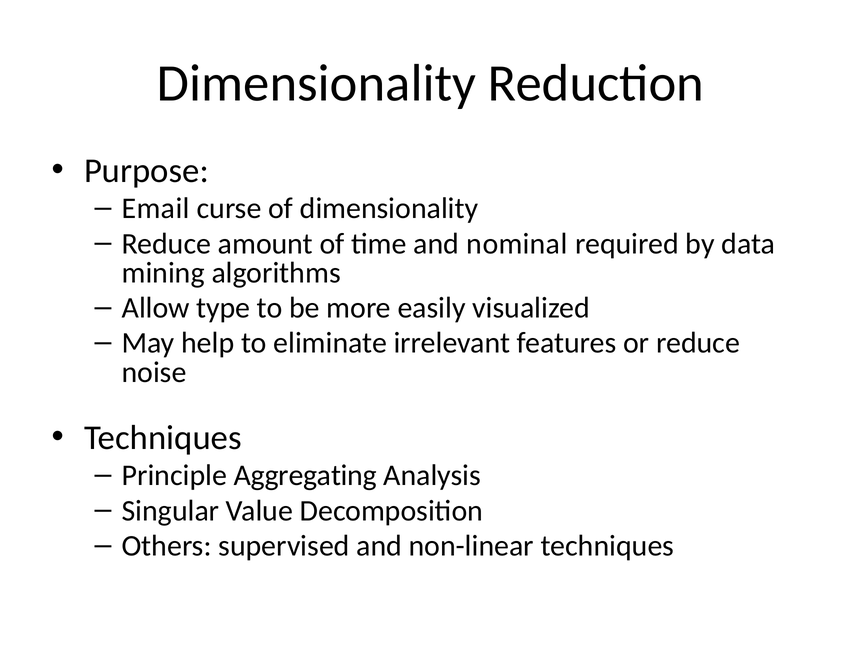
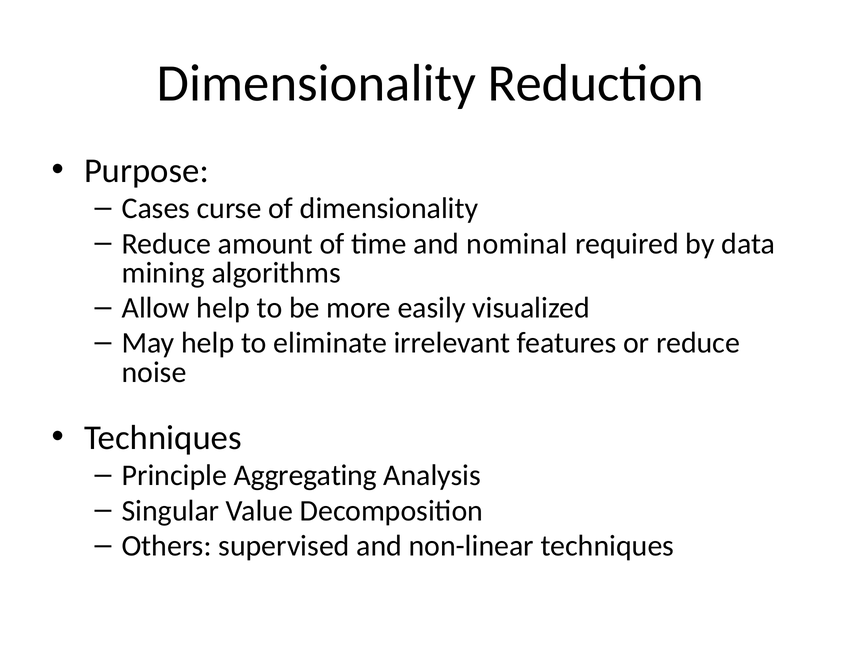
Email: Email -> Cases
Allow type: type -> help
